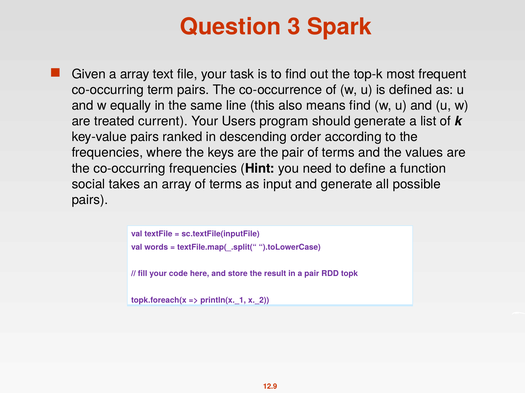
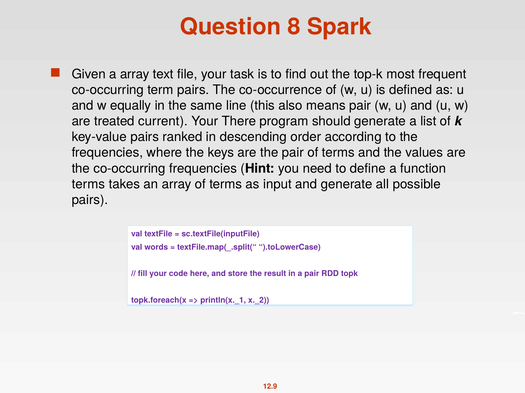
3: 3 -> 8
means find: find -> pair
Users: Users -> There
social at (88, 184): social -> terms
